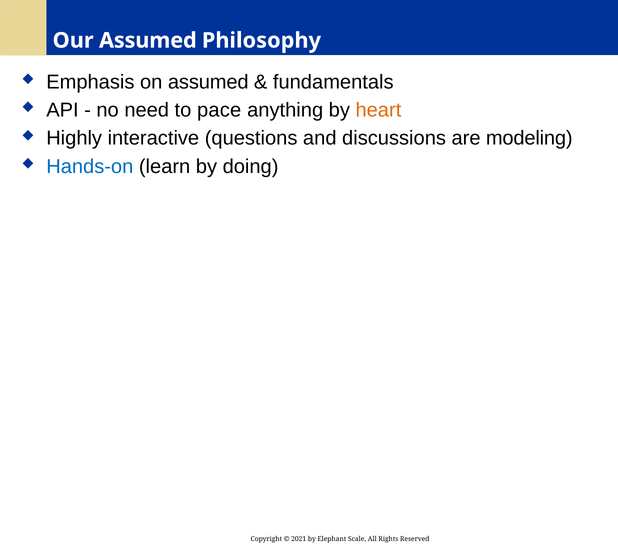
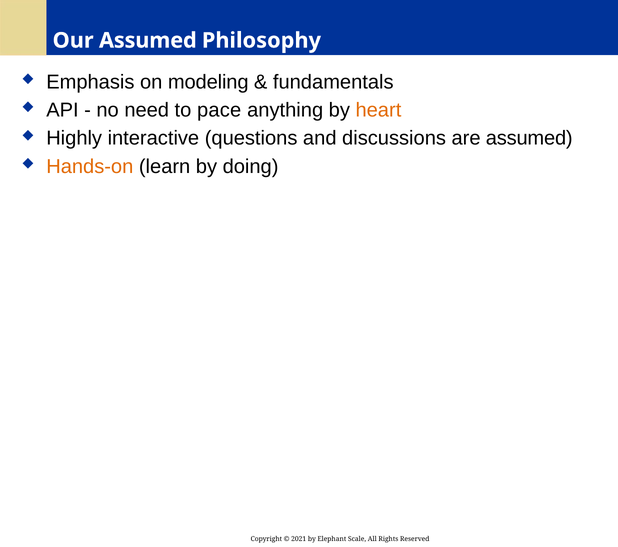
on assumed: assumed -> modeling
are modeling: modeling -> assumed
Hands-on colour: blue -> orange
